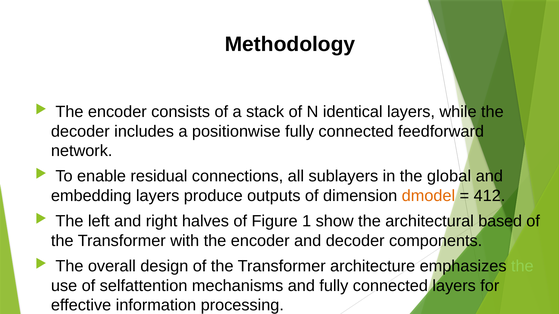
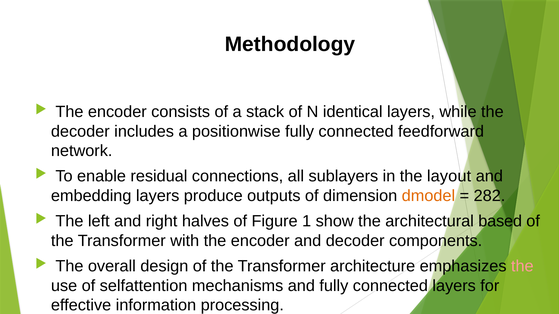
global: global -> layout
412: 412 -> 282
the at (522, 266) colour: light green -> pink
